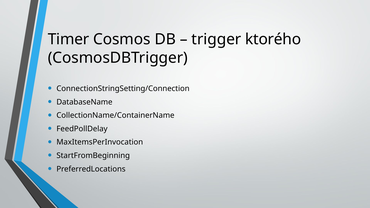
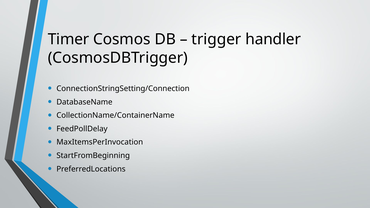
ktorého: ktorého -> handler
